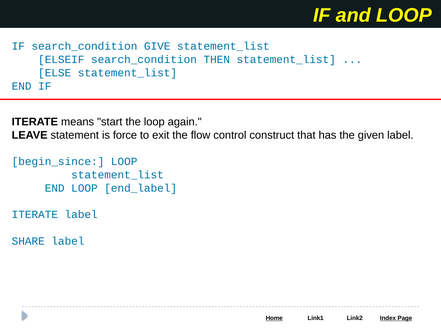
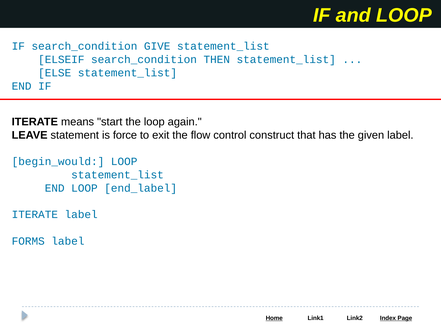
begin_since: begin_since -> begin_would
SHARE: SHARE -> FORMS
